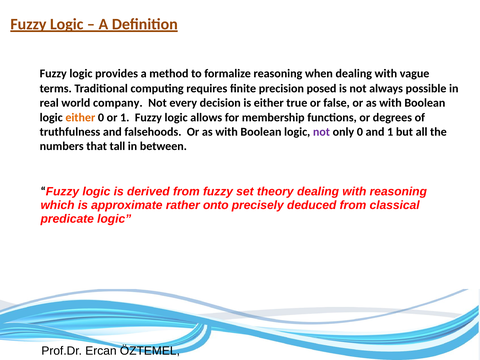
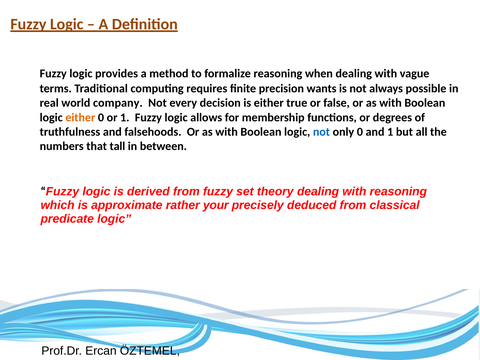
posed: posed -> wants
not at (321, 132) colour: purple -> blue
onto: onto -> your
